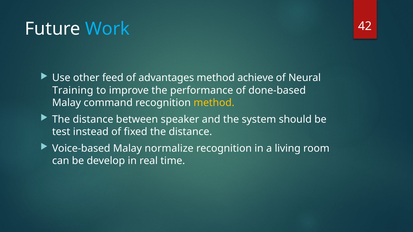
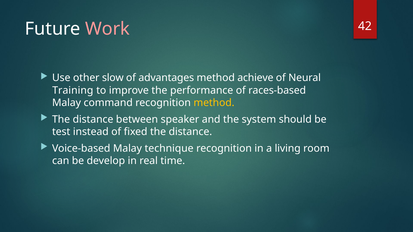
Work colour: light blue -> pink
feed: feed -> slow
done-based: done-based -> races-based
normalize: normalize -> technique
